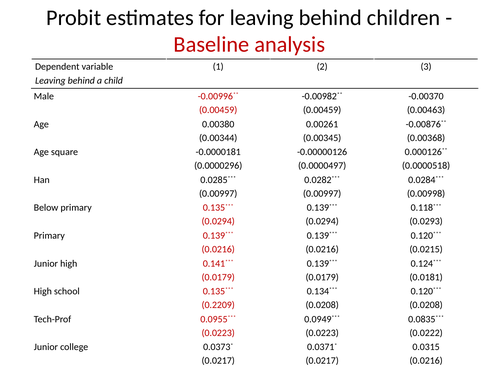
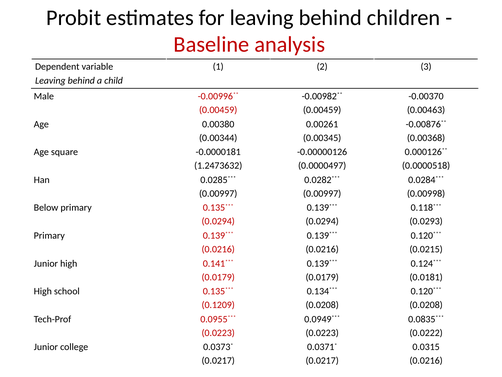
0.0000296: 0.0000296 -> 1.2473632
0.2209: 0.2209 -> 0.1209
